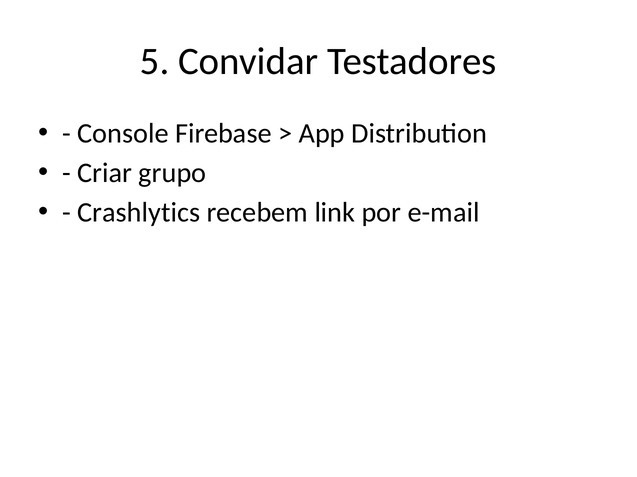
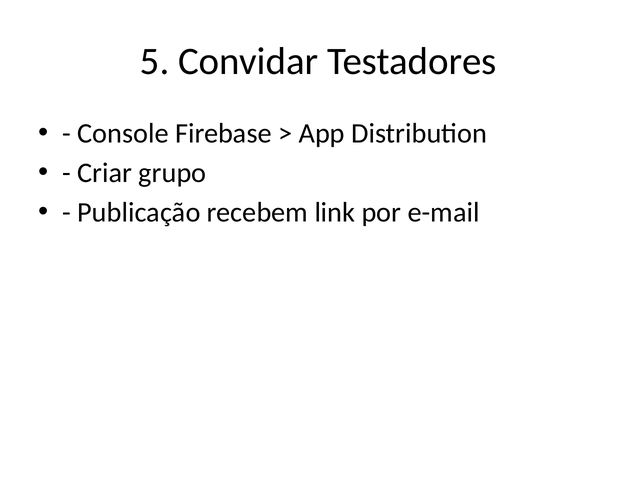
Crashlytics: Crashlytics -> Publicação
